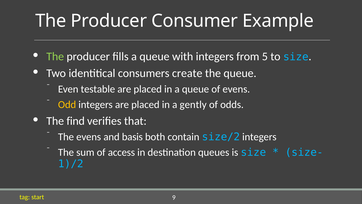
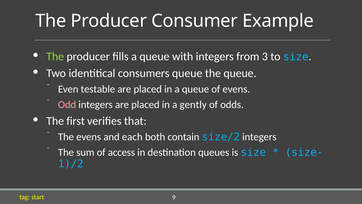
5: 5 -> 3
consumers create: create -> queue
Odd colour: yellow -> pink
find: find -> first
basis: basis -> each
